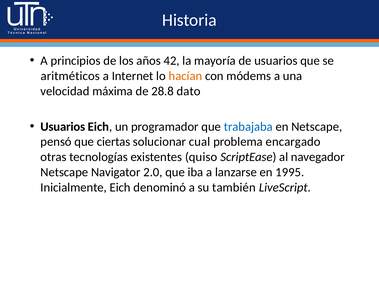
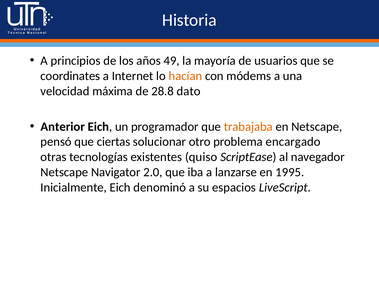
42: 42 -> 49
aritméticos: aritméticos -> coordinates
Usuarios at (63, 126): Usuarios -> Anterior
trabajaba colour: blue -> orange
cual: cual -> otro
también: también -> espacios
